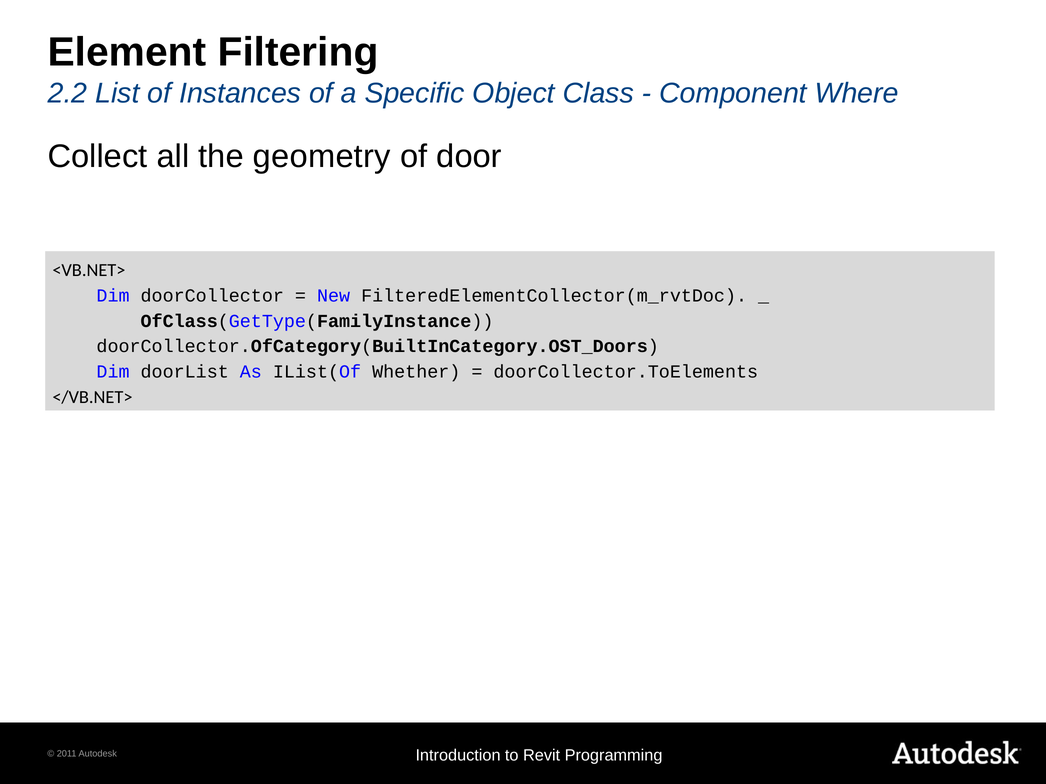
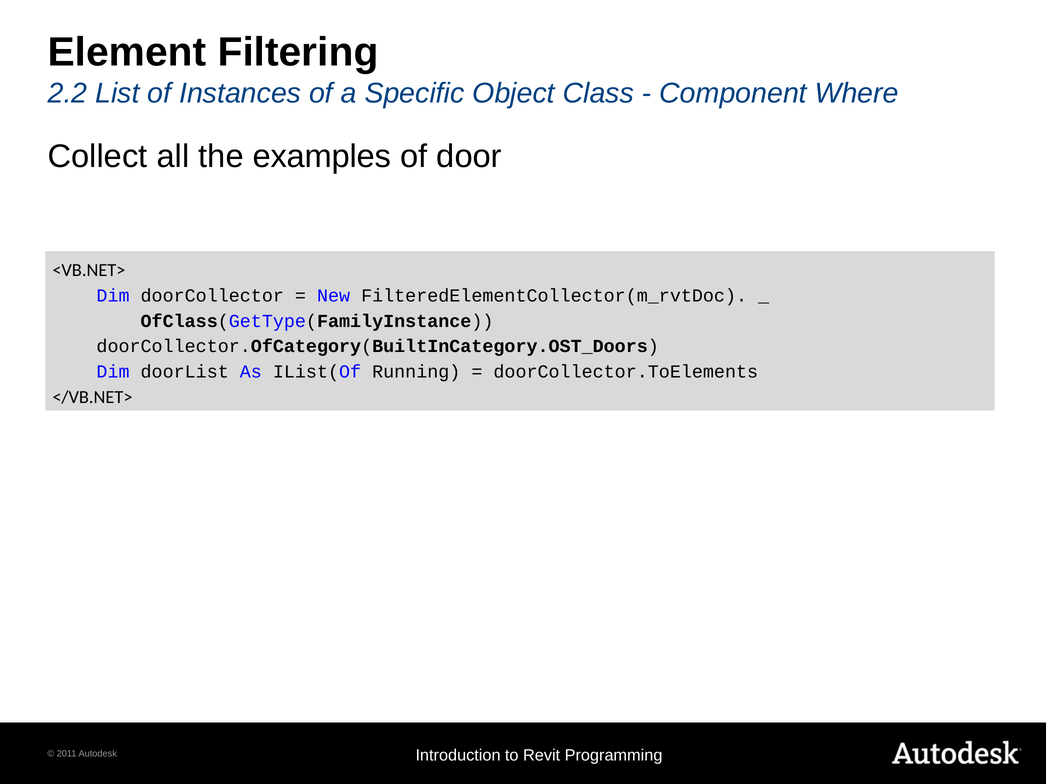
geometry: geometry -> examples
Whether: Whether -> Running
